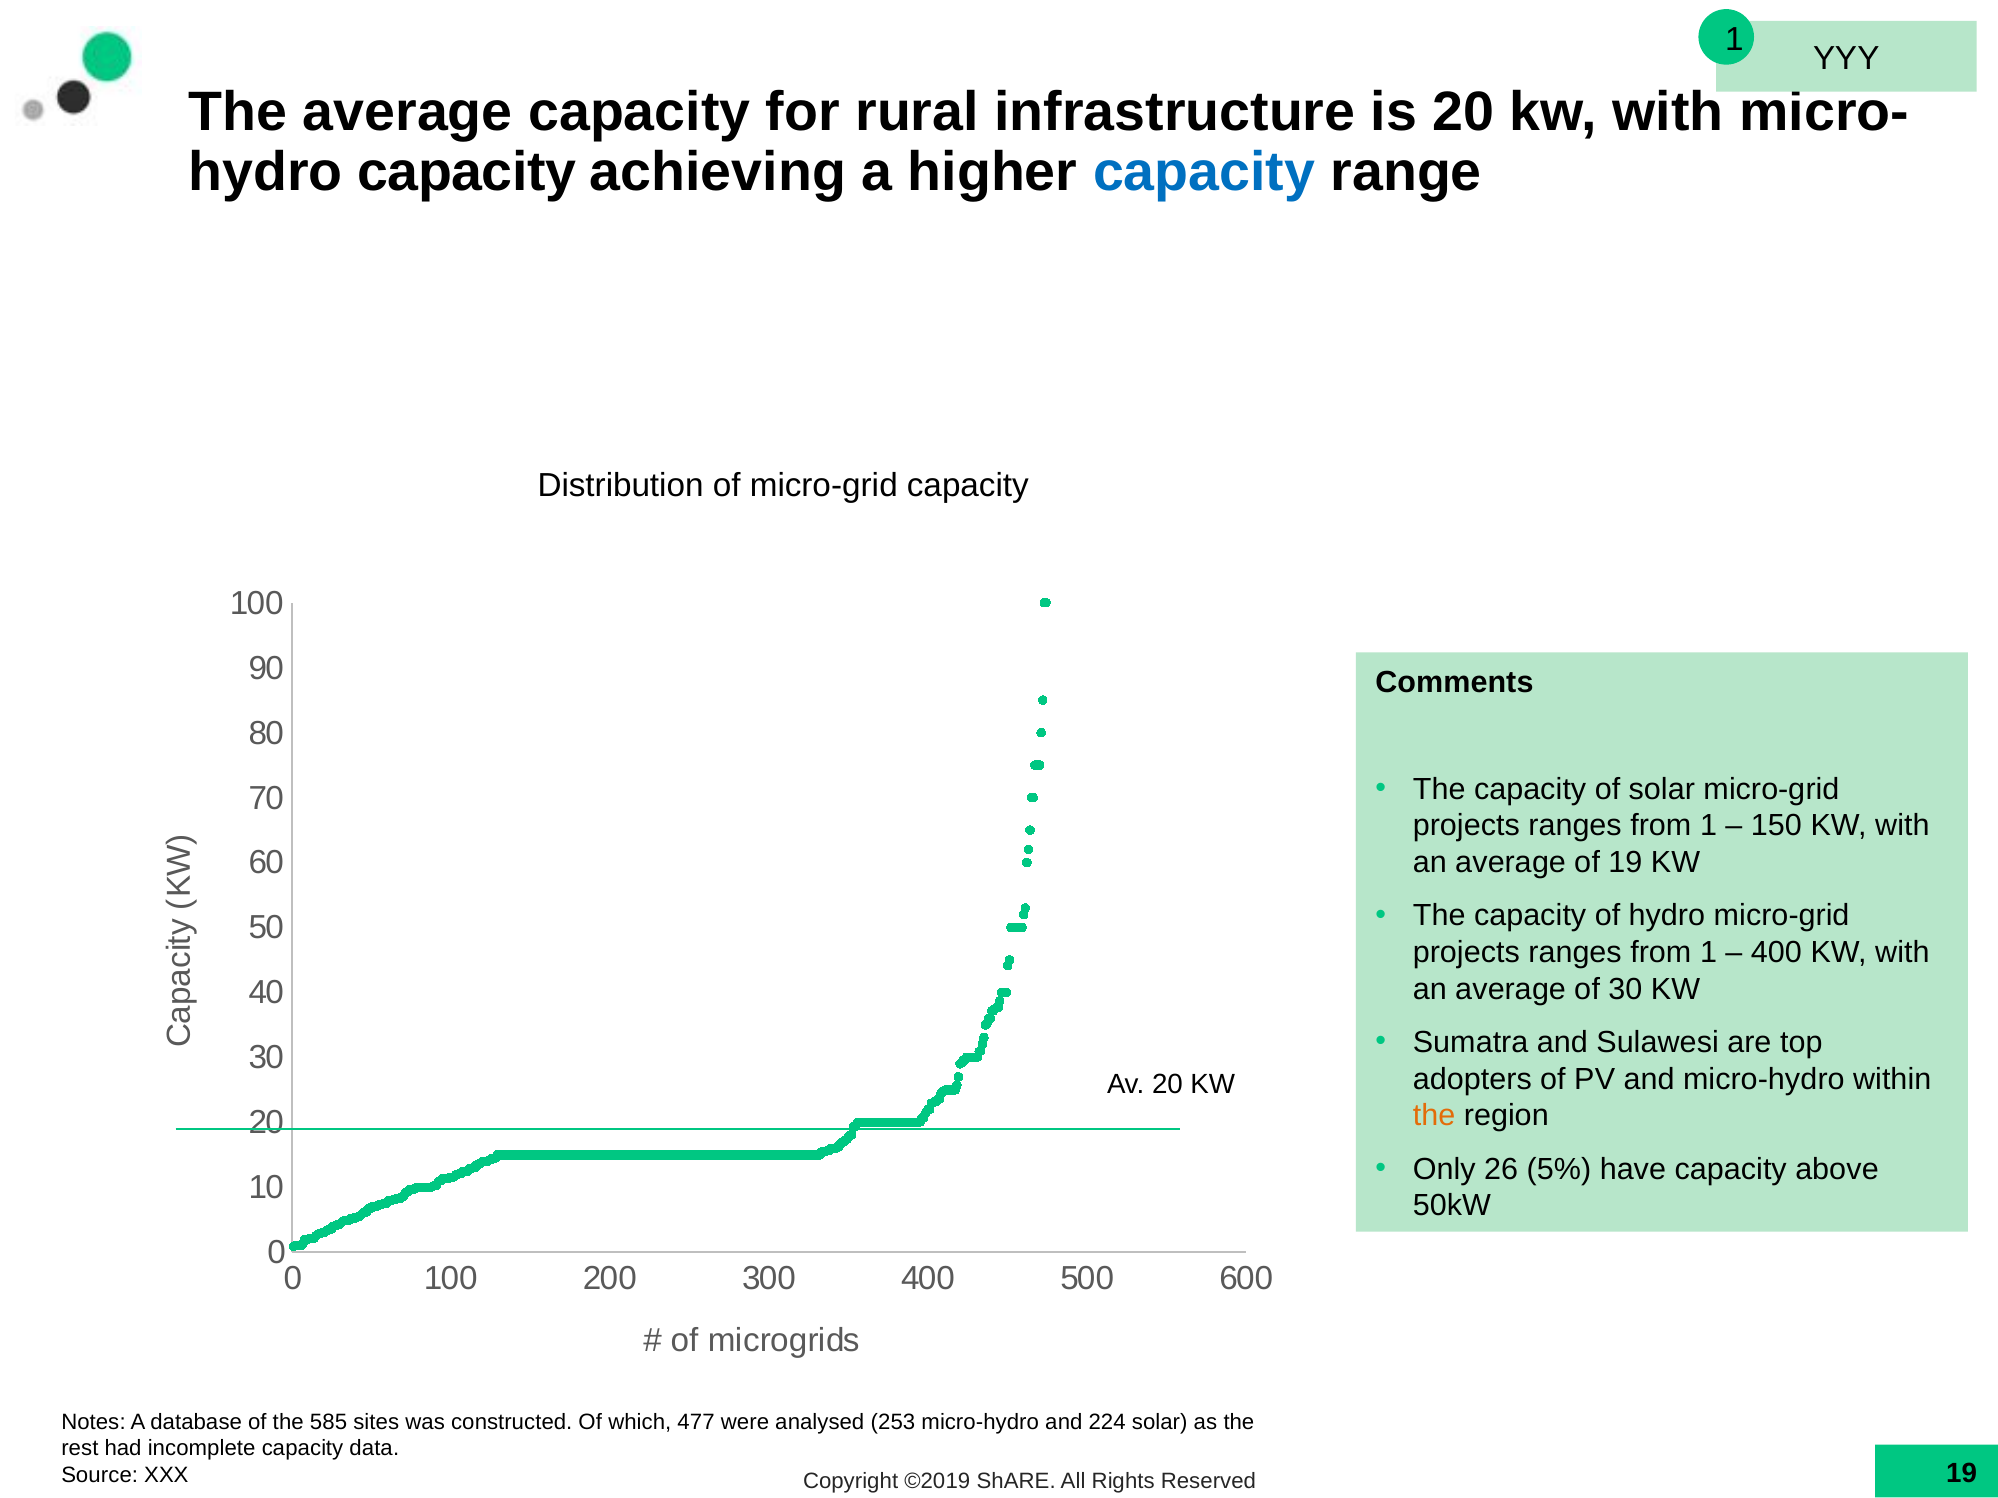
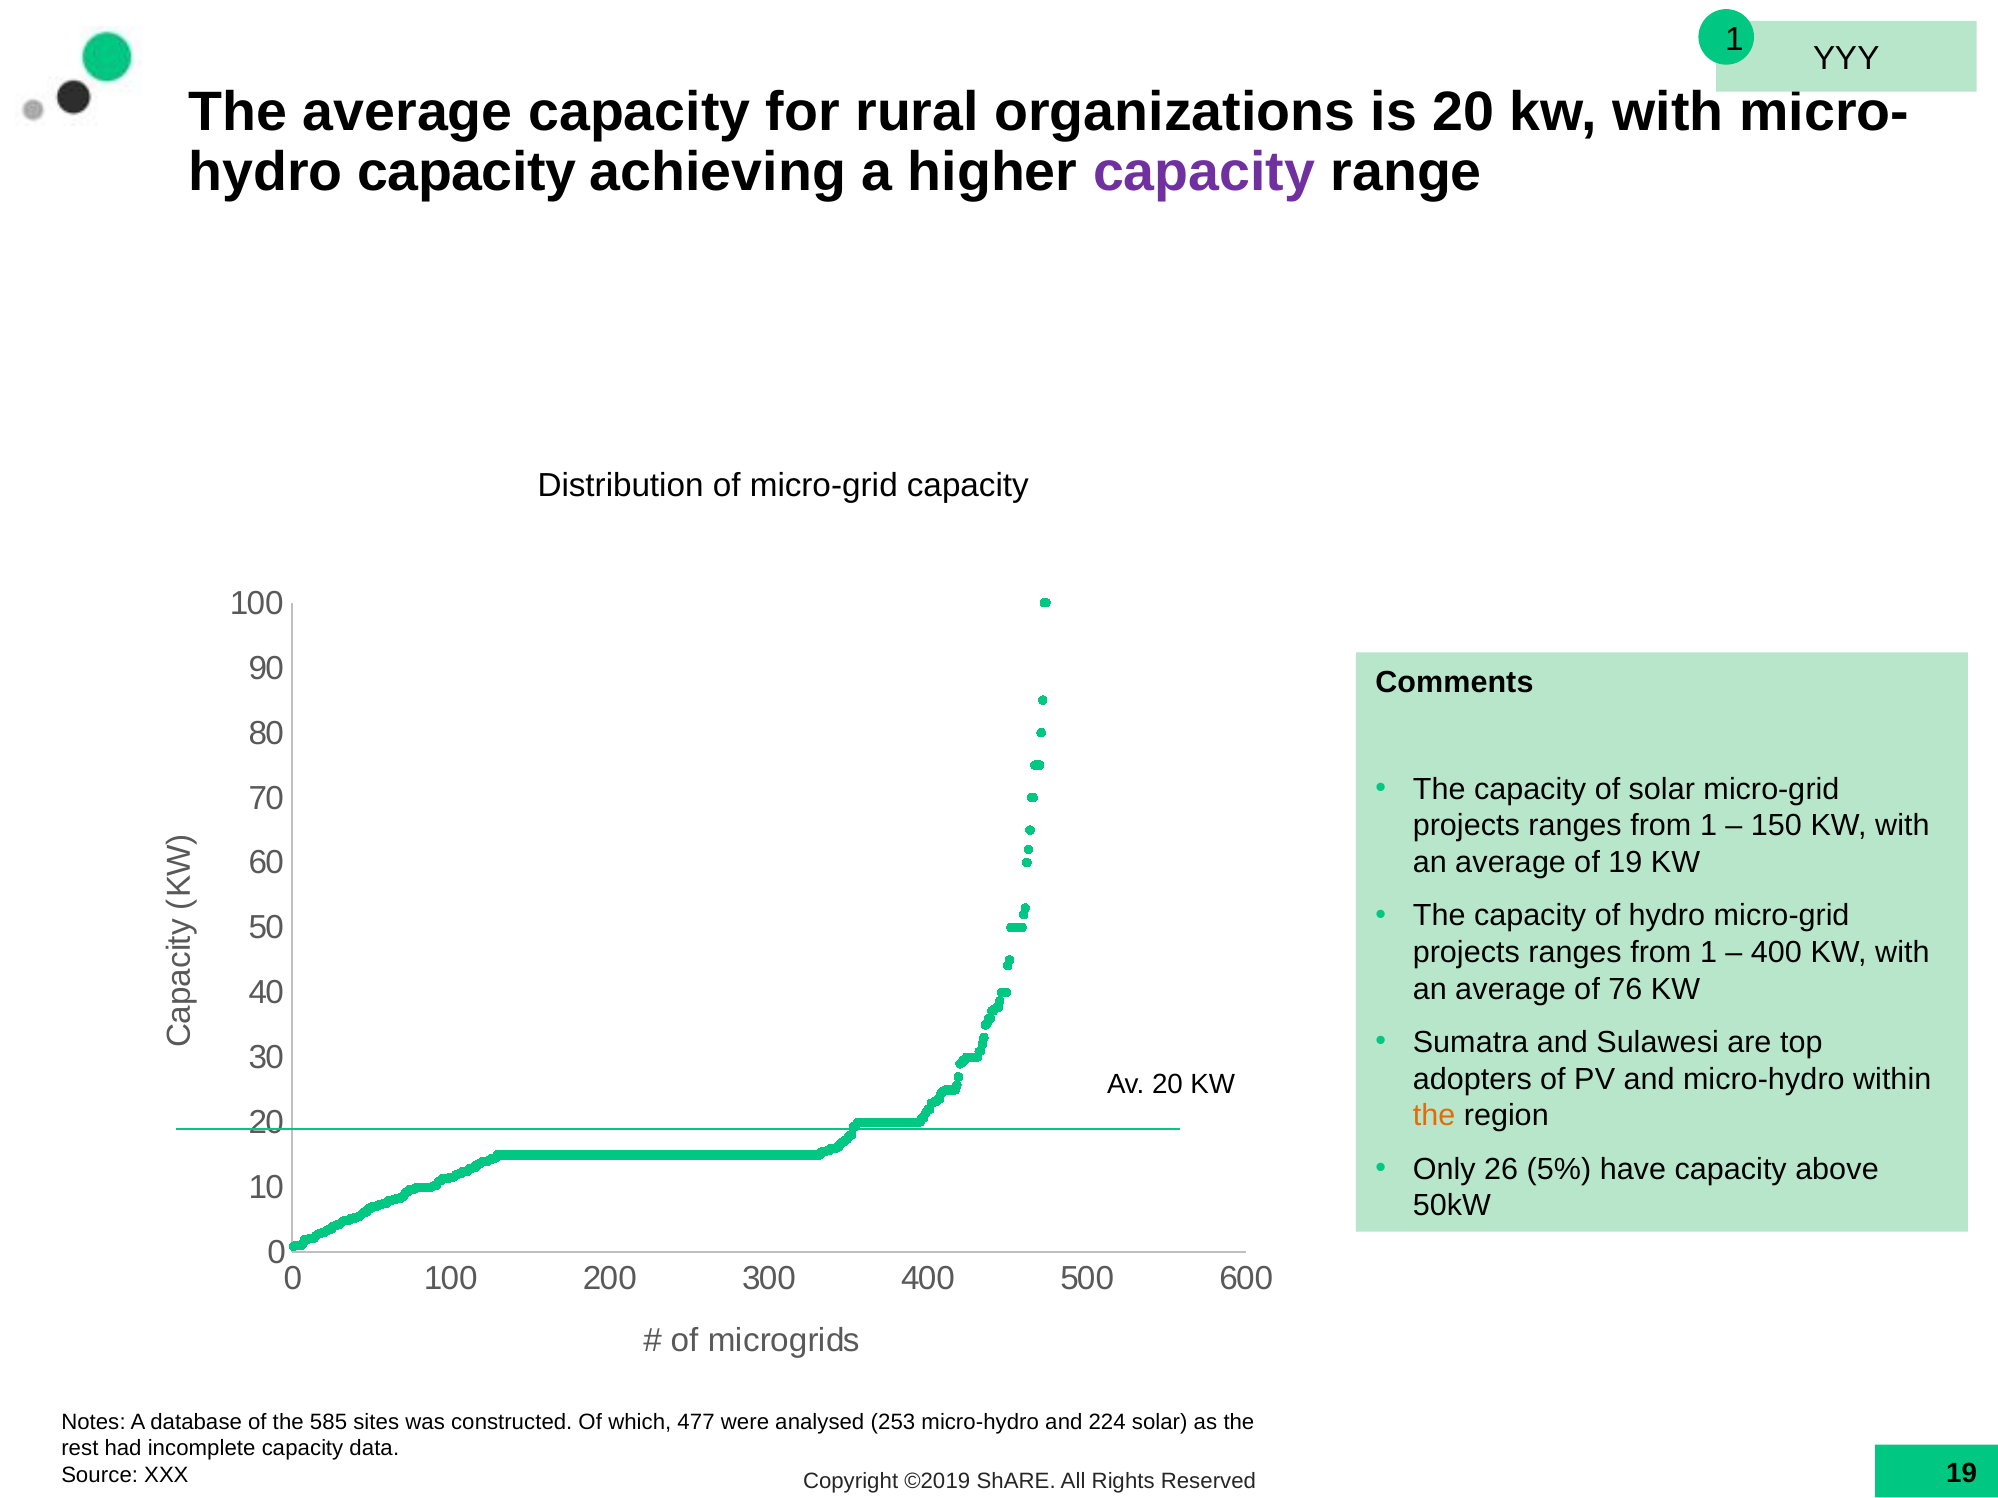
infrastructure: infrastructure -> organizations
capacity at (1204, 172) colour: blue -> purple
of 30: 30 -> 76
